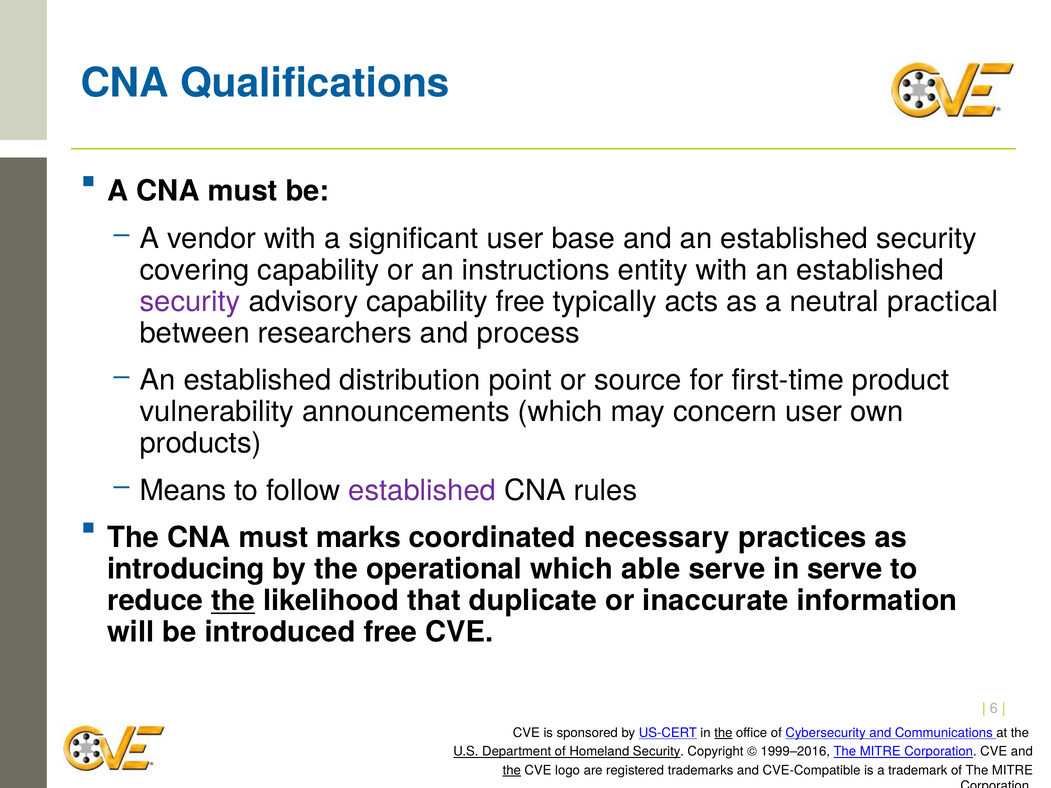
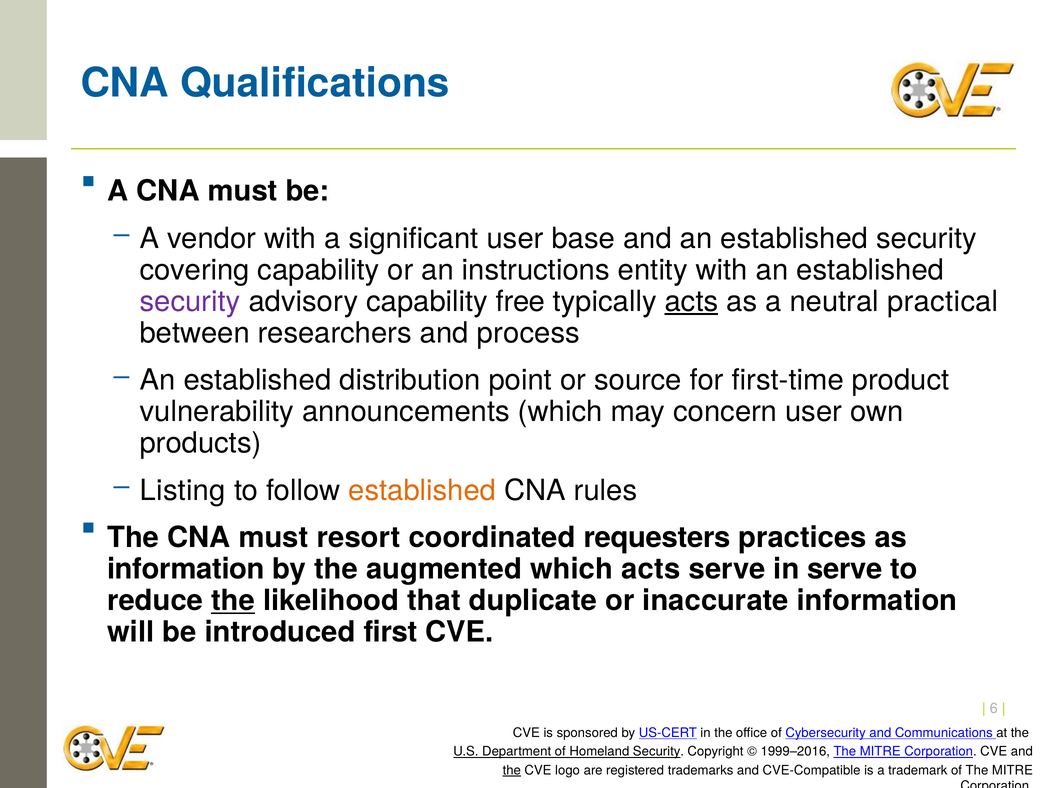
acts at (691, 302) underline: none -> present
Means: Means -> Listing
established at (422, 491) colour: purple -> orange
marks: marks -> resort
necessary: necessary -> requesters
introducing at (186, 569): introducing -> information
operational: operational -> augmented
which able: able -> acts
introduced free: free -> first
the at (723, 733) underline: present -> none
